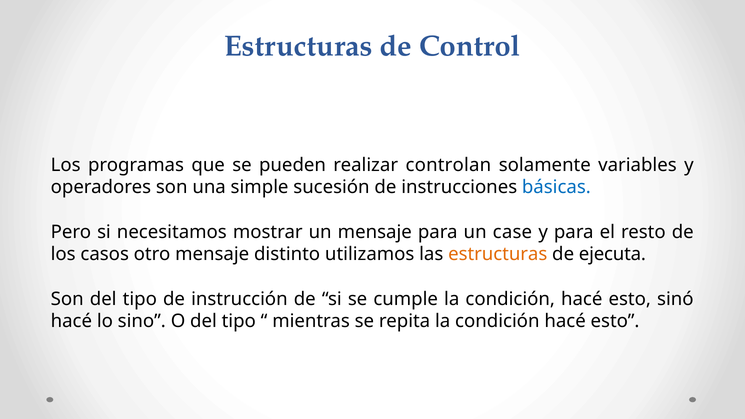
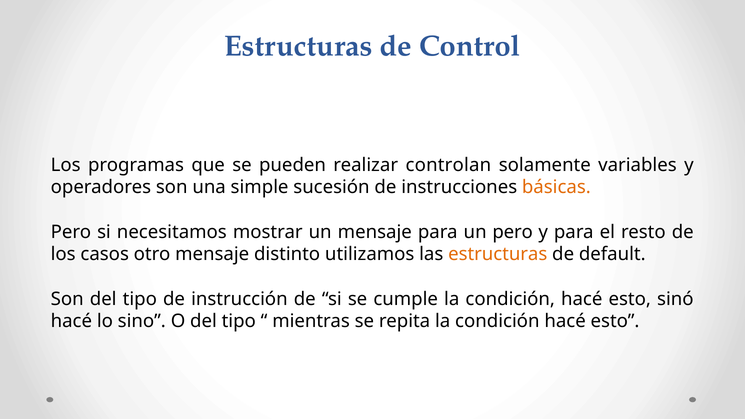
básicas colour: blue -> orange
un case: case -> pero
ejecuta: ejecuta -> default
